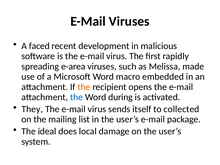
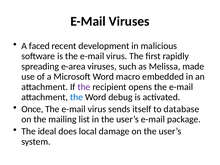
the at (84, 87) colour: orange -> purple
during: during -> debug
They: They -> Once
collected: collected -> database
